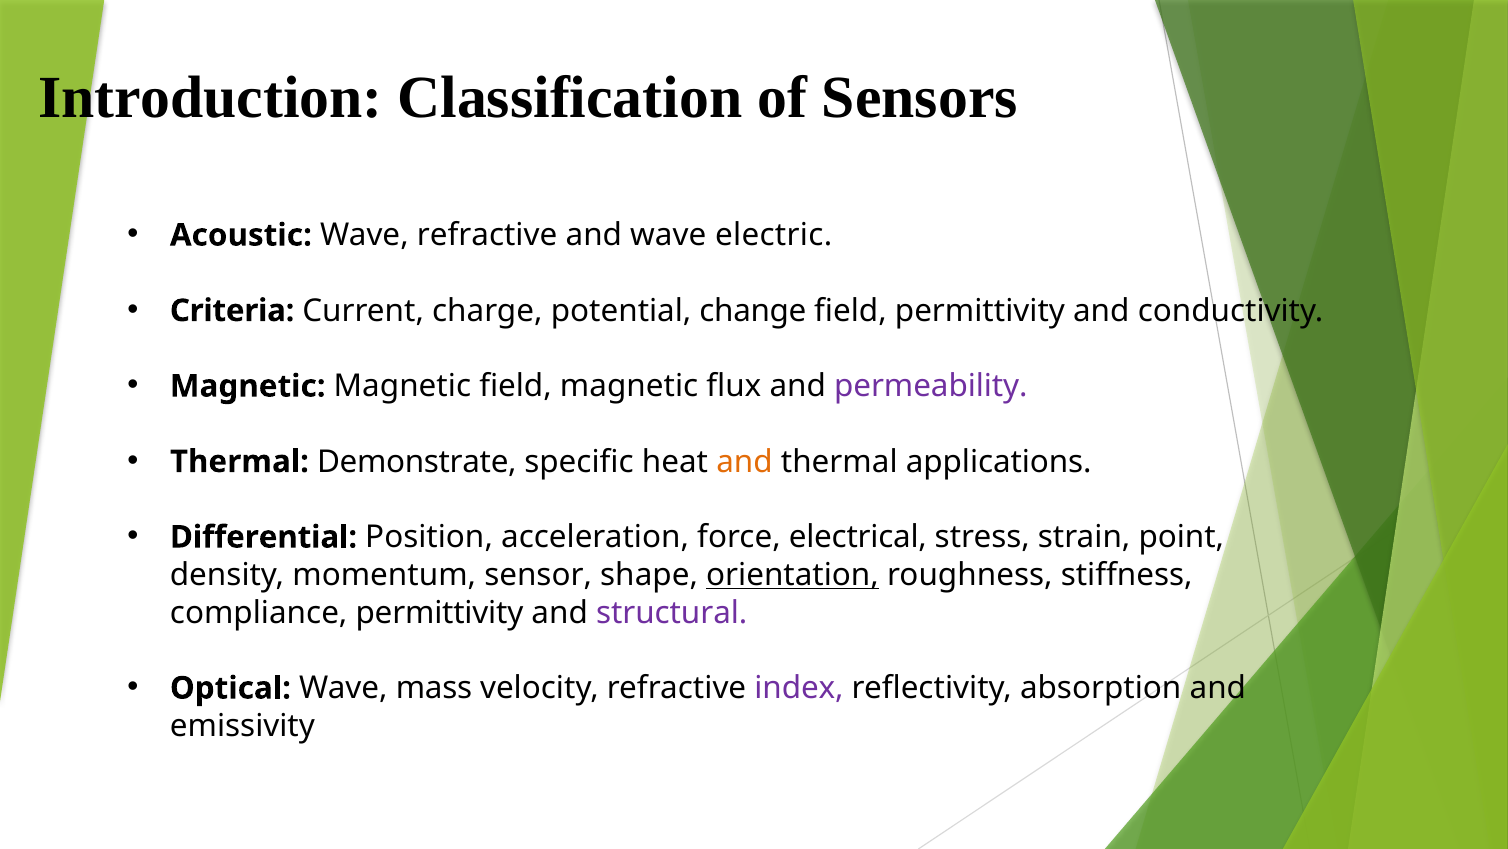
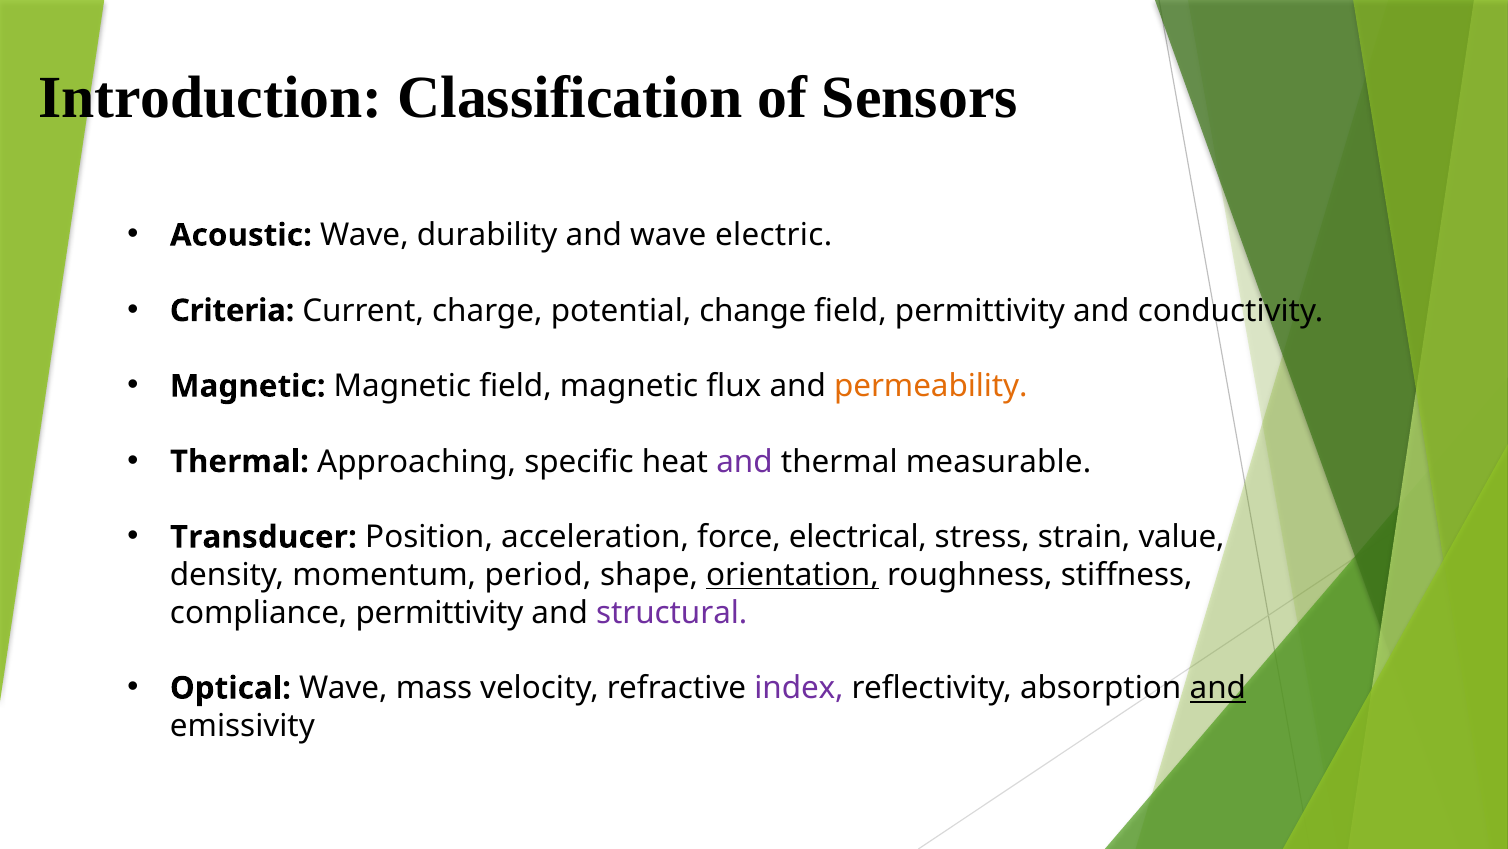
Wave refractive: refractive -> durability
permeability colour: purple -> orange
Demonstrate: Demonstrate -> Approaching
and at (745, 461) colour: orange -> purple
applications: applications -> measurable
Differential: Differential -> Transducer
point: point -> value
sensor: sensor -> period
and at (1218, 688) underline: none -> present
